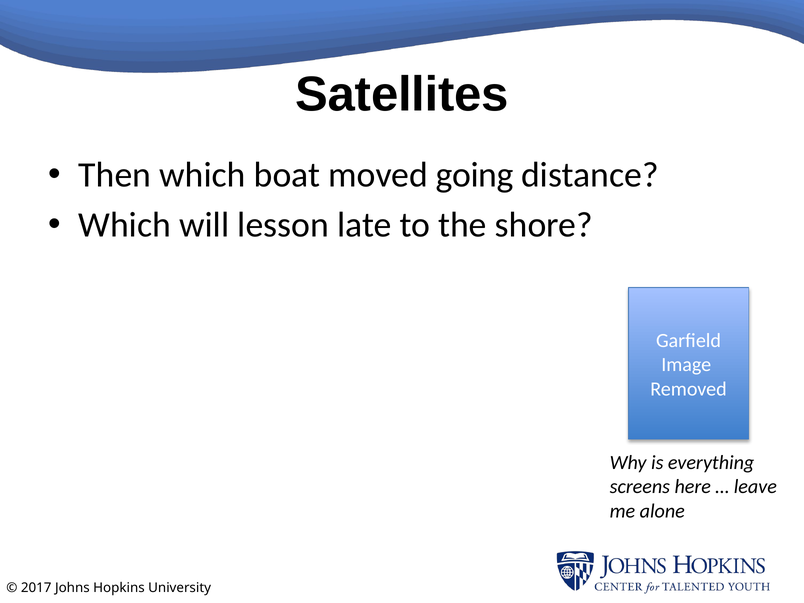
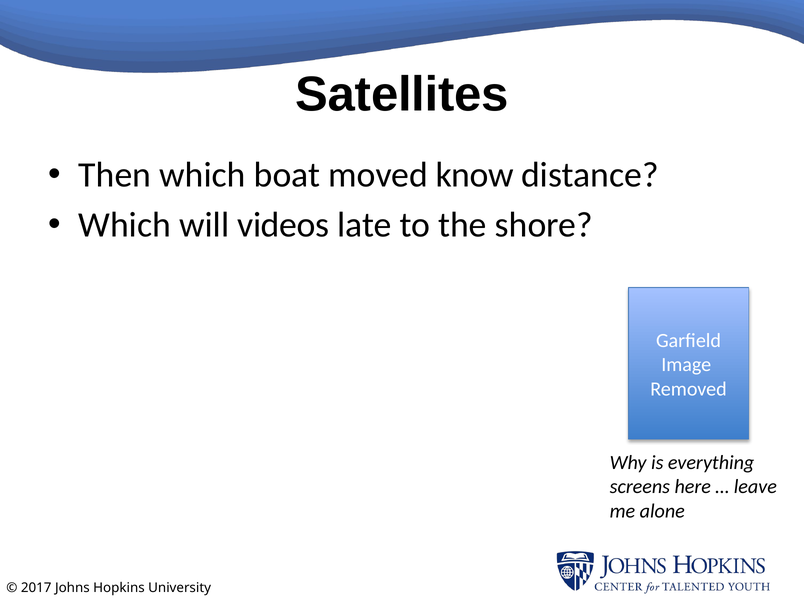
going: going -> know
lesson: lesson -> videos
